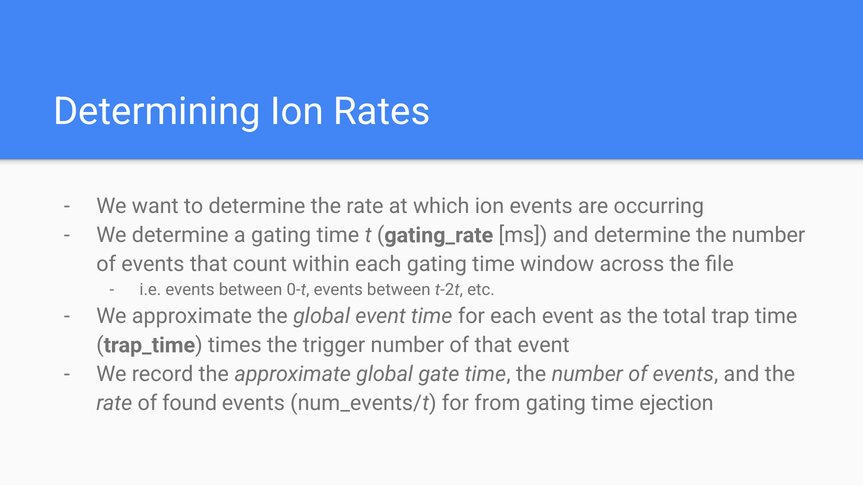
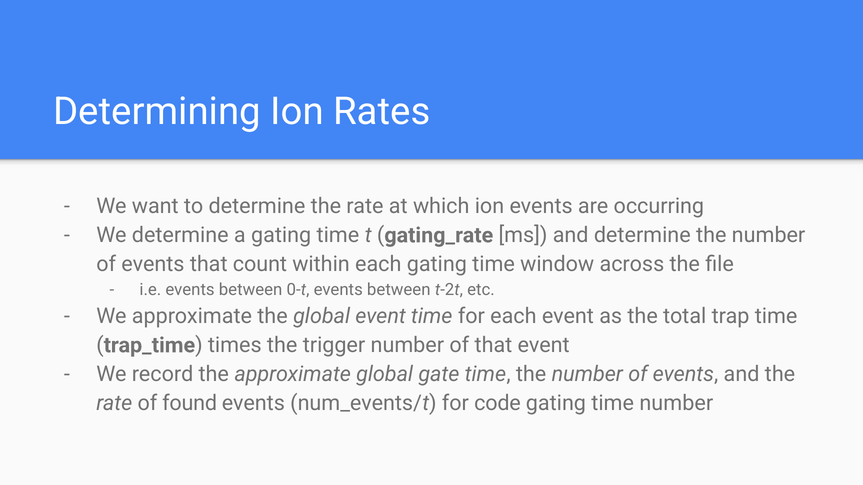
from: from -> code
time ejection: ejection -> number
